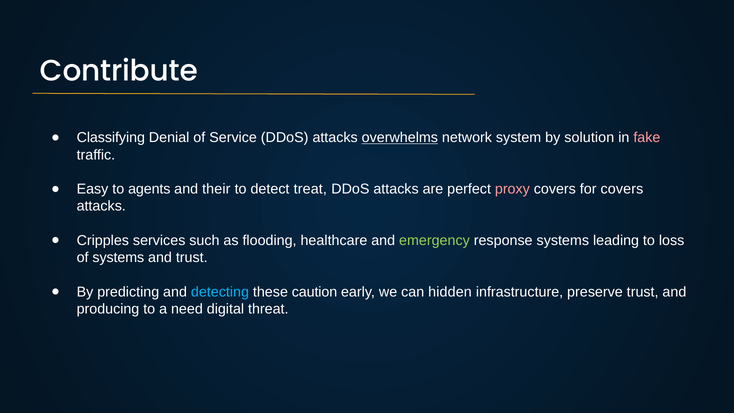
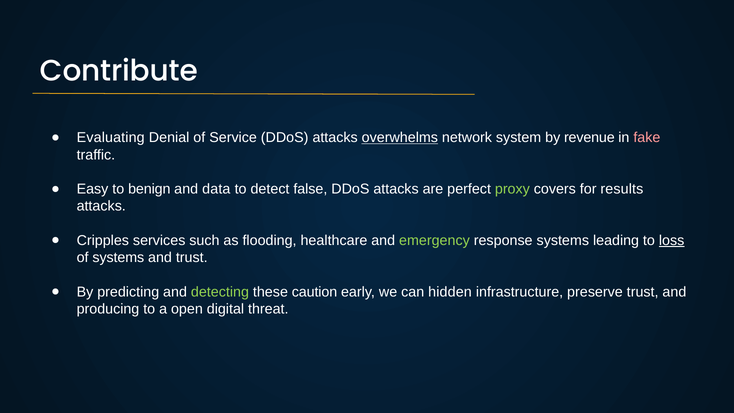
Classifying: Classifying -> Evaluating
solution: solution -> revenue
agents: agents -> benign
their: their -> data
treat: treat -> false
proxy colour: pink -> light green
for covers: covers -> results
loss underline: none -> present
detecting colour: light blue -> light green
need: need -> open
